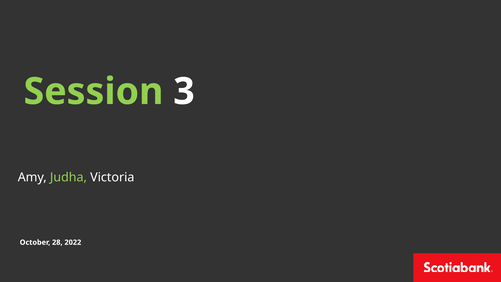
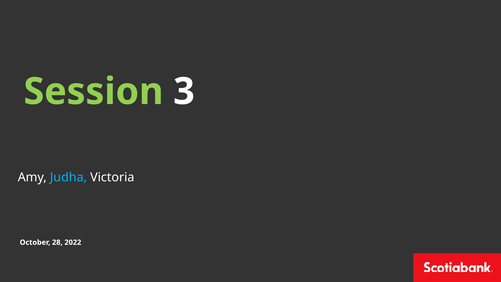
Judha colour: light green -> light blue
